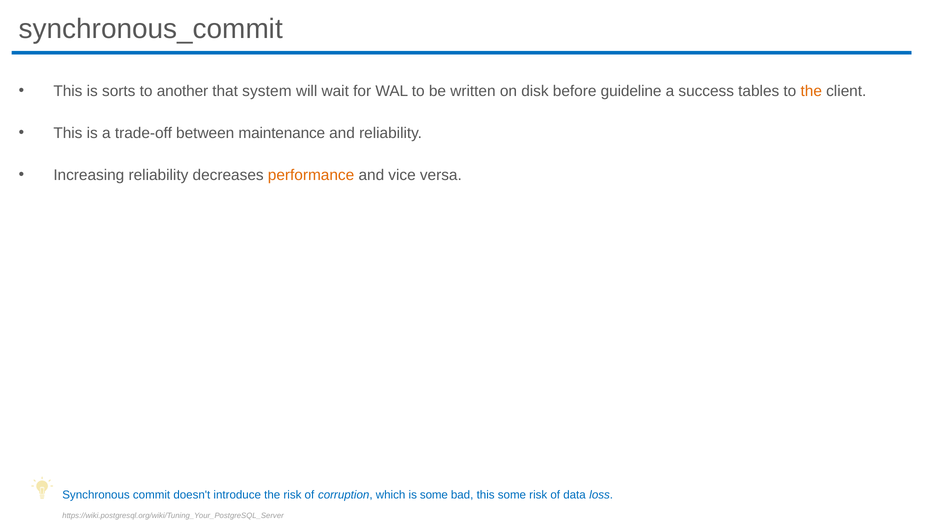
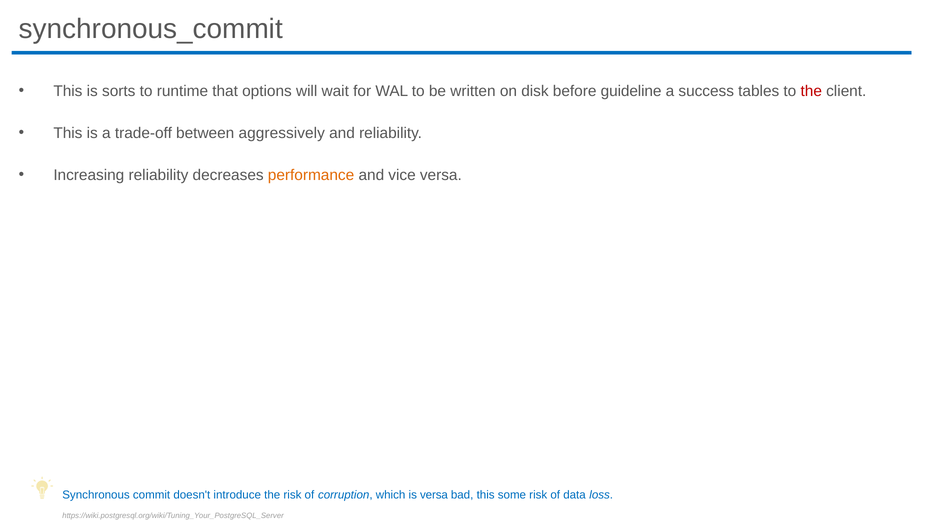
another: another -> runtime
system: system -> options
the at (811, 91) colour: orange -> red
maintenance: maintenance -> aggressively
is some: some -> versa
